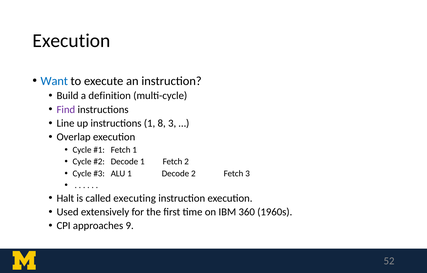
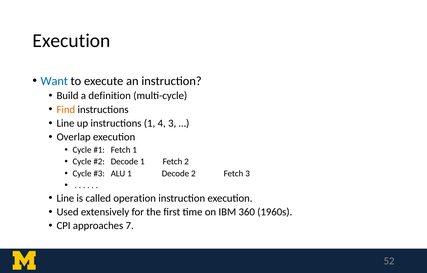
Find colour: purple -> orange
8: 8 -> 4
Halt at (65, 198): Halt -> Line
executing: executing -> operation
9: 9 -> 7
